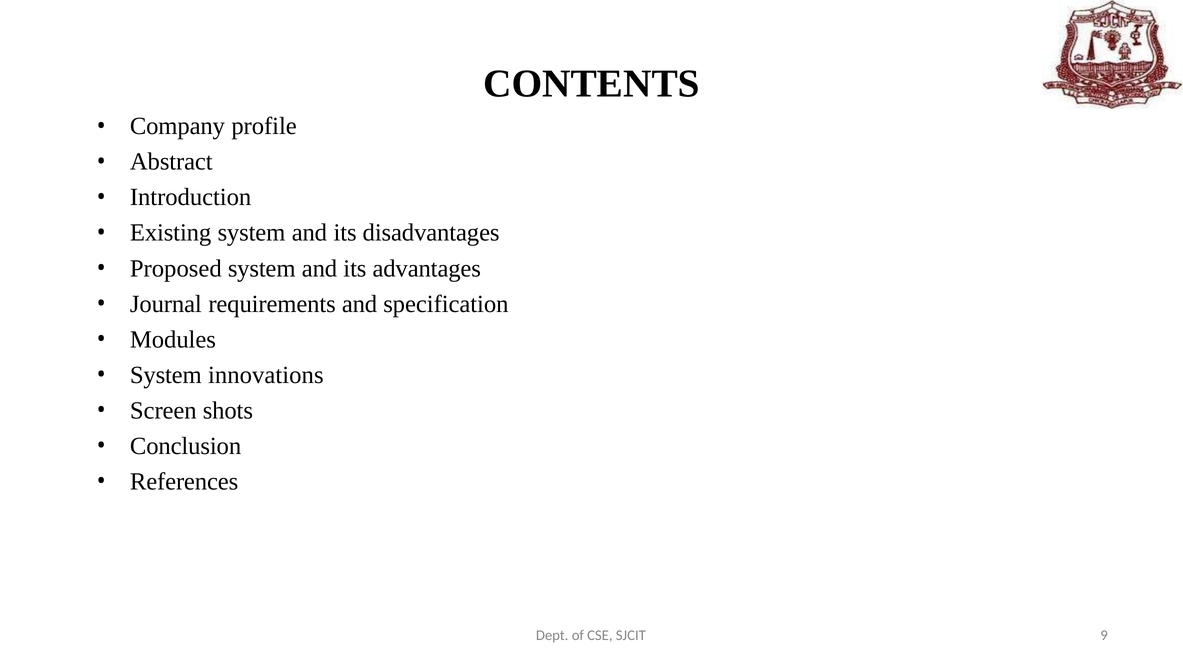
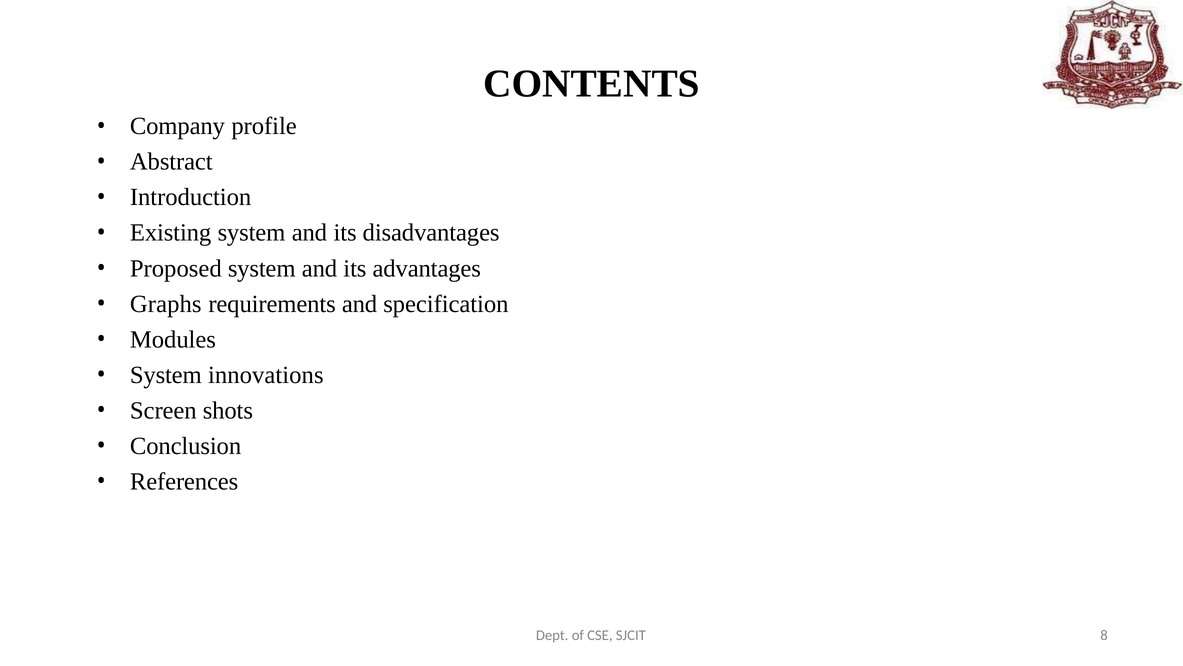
Journal: Journal -> Graphs
9: 9 -> 8
